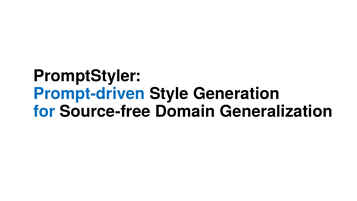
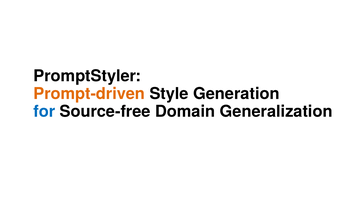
Prompt-driven colour: blue -> orange
